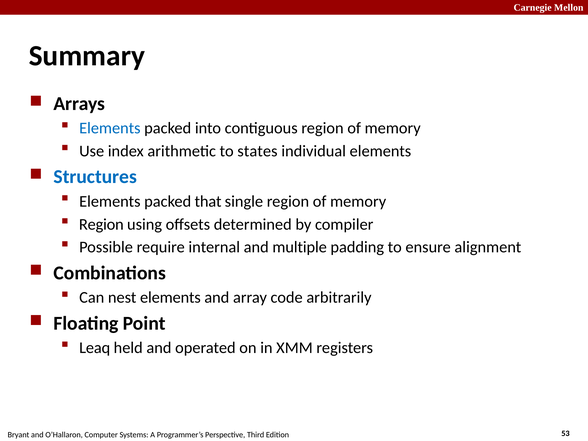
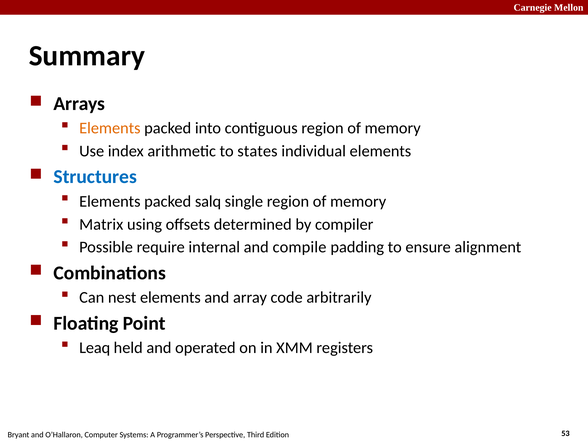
Elements at (110, 128) colour: blue -> orange
that: that -> salq
Region at (101, 224): Region -> Matrix
multiple: multiple -> compile
